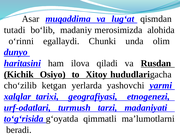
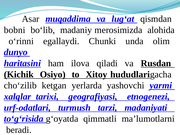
tutadi: tutadi -> bobni
